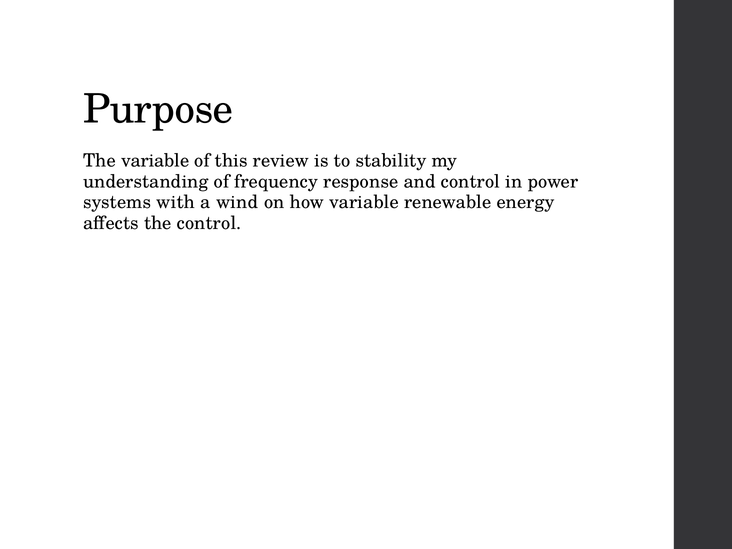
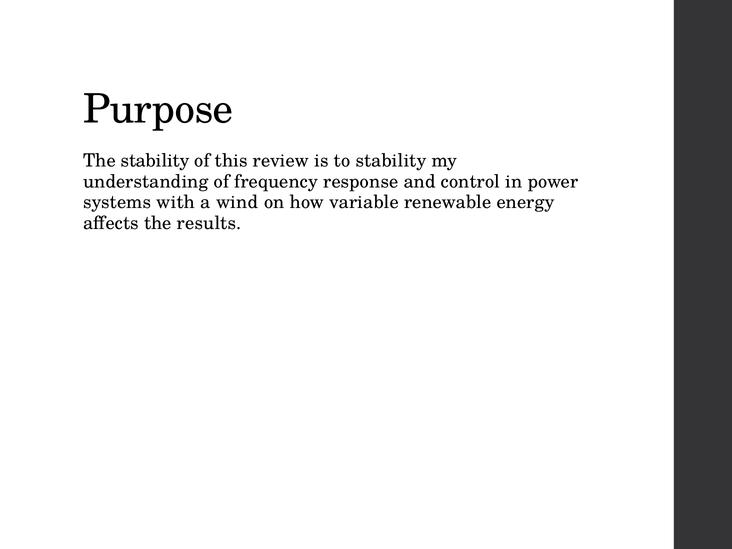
The variable: variable -> stability
the control: control -> results
